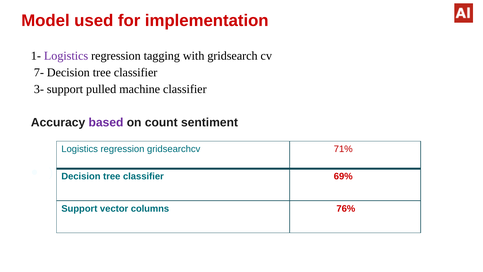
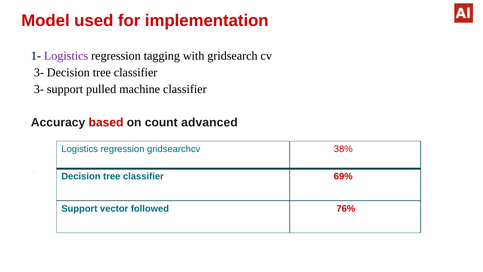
7- at (39, 72): 7- -> 3-
based colour: purple -> red
sentiment: sentiment -> advanced
71%: 71% -> 38%
columns: columns -> followed
